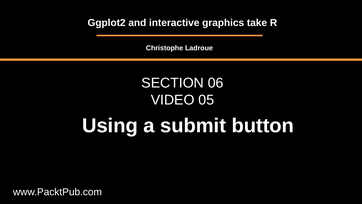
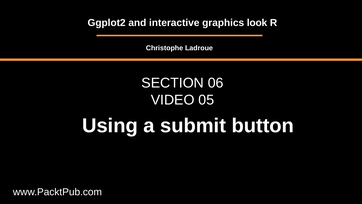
take: take -> look
